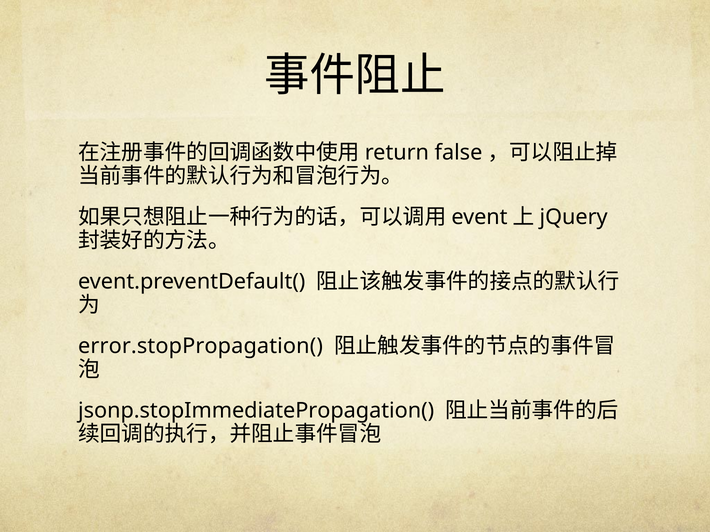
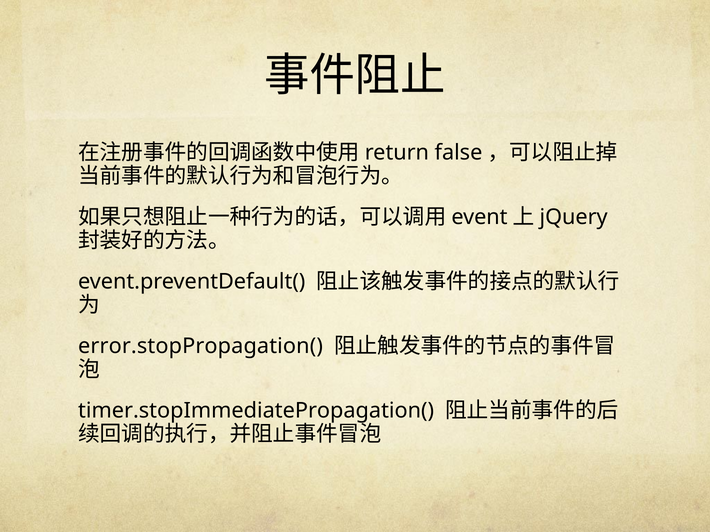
jsonp.stopImmediatePropagation(: jsonp.stopImmediatePropagation( -> timer.stopImmediatePropagation(
